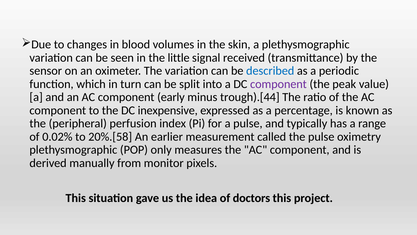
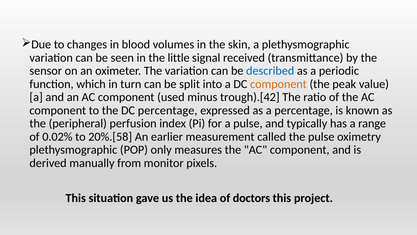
component at (278, 84) colour: purple -> orange
early: early -> used
trough).[44: trough).[44 -> trough).[42
DC inexpensive: inexpensive -> percentage
